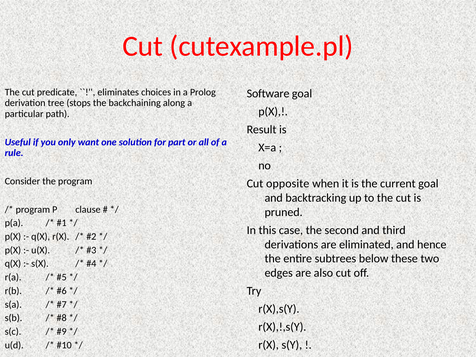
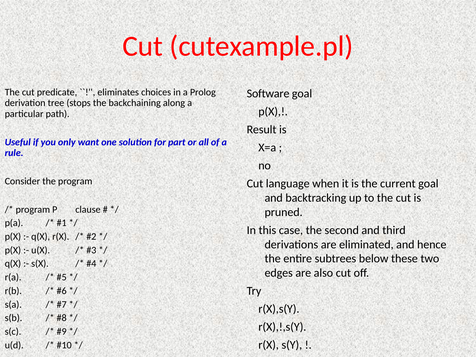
opposite: opposite -> language
